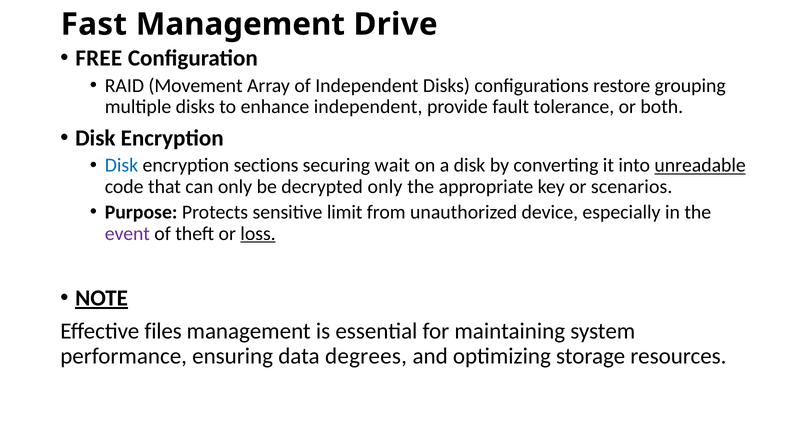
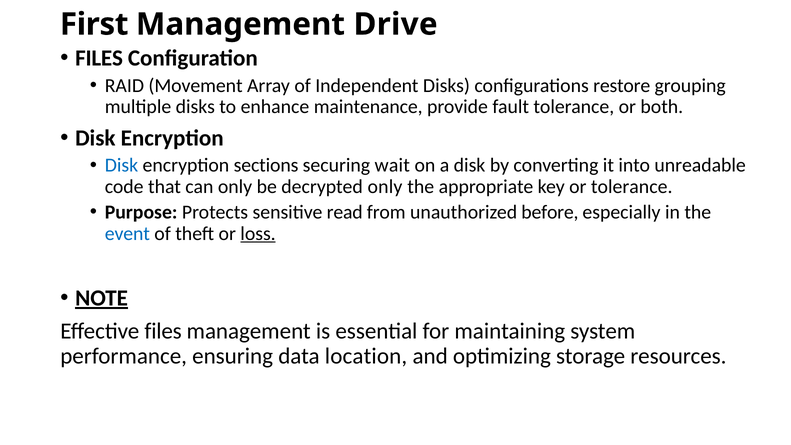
Fast: Fast -> First
FREE at (99, 58): FREE -> FILES
enhance independent: independent -> maintenance
unreadable underline: present -> none
or scenarios: scenarios -> tolerance
limit: limit -> read
device: device -> before
event colour: purple -> blue
degrees: degrees -> location
